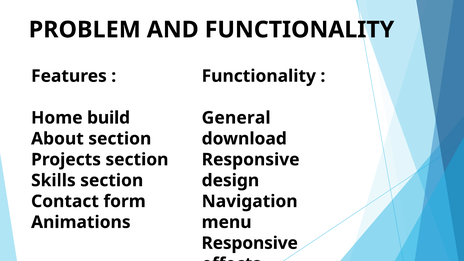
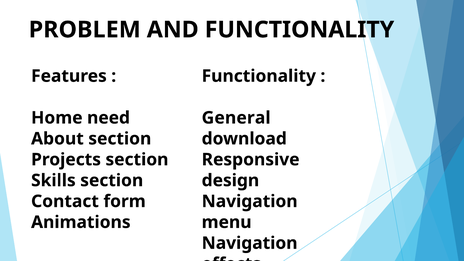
build: build -> need
Responsive at (250, 243): Responsive -> Navigation
